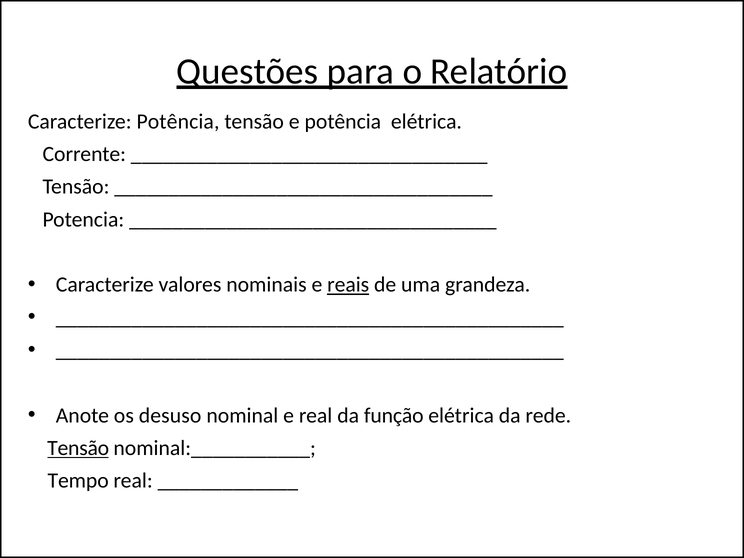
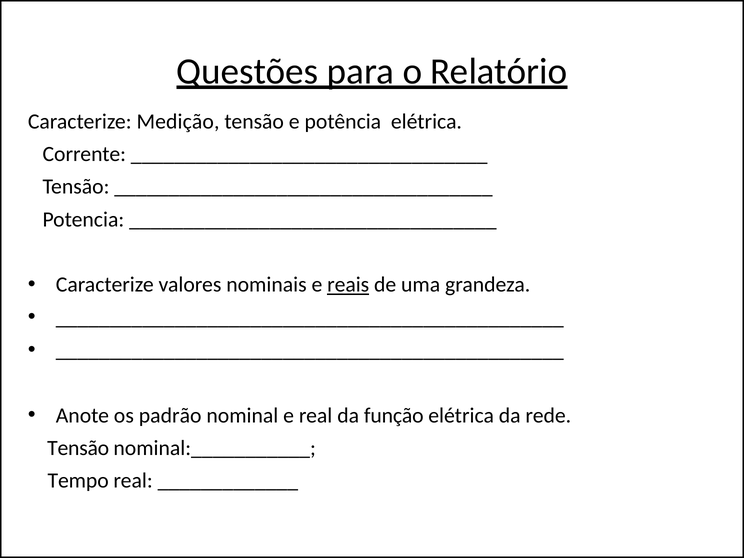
Caracterize Potência: Potência -> Medição
desuso: desuso -> padrão
Tensão at (78, 448) underline: present -> none
